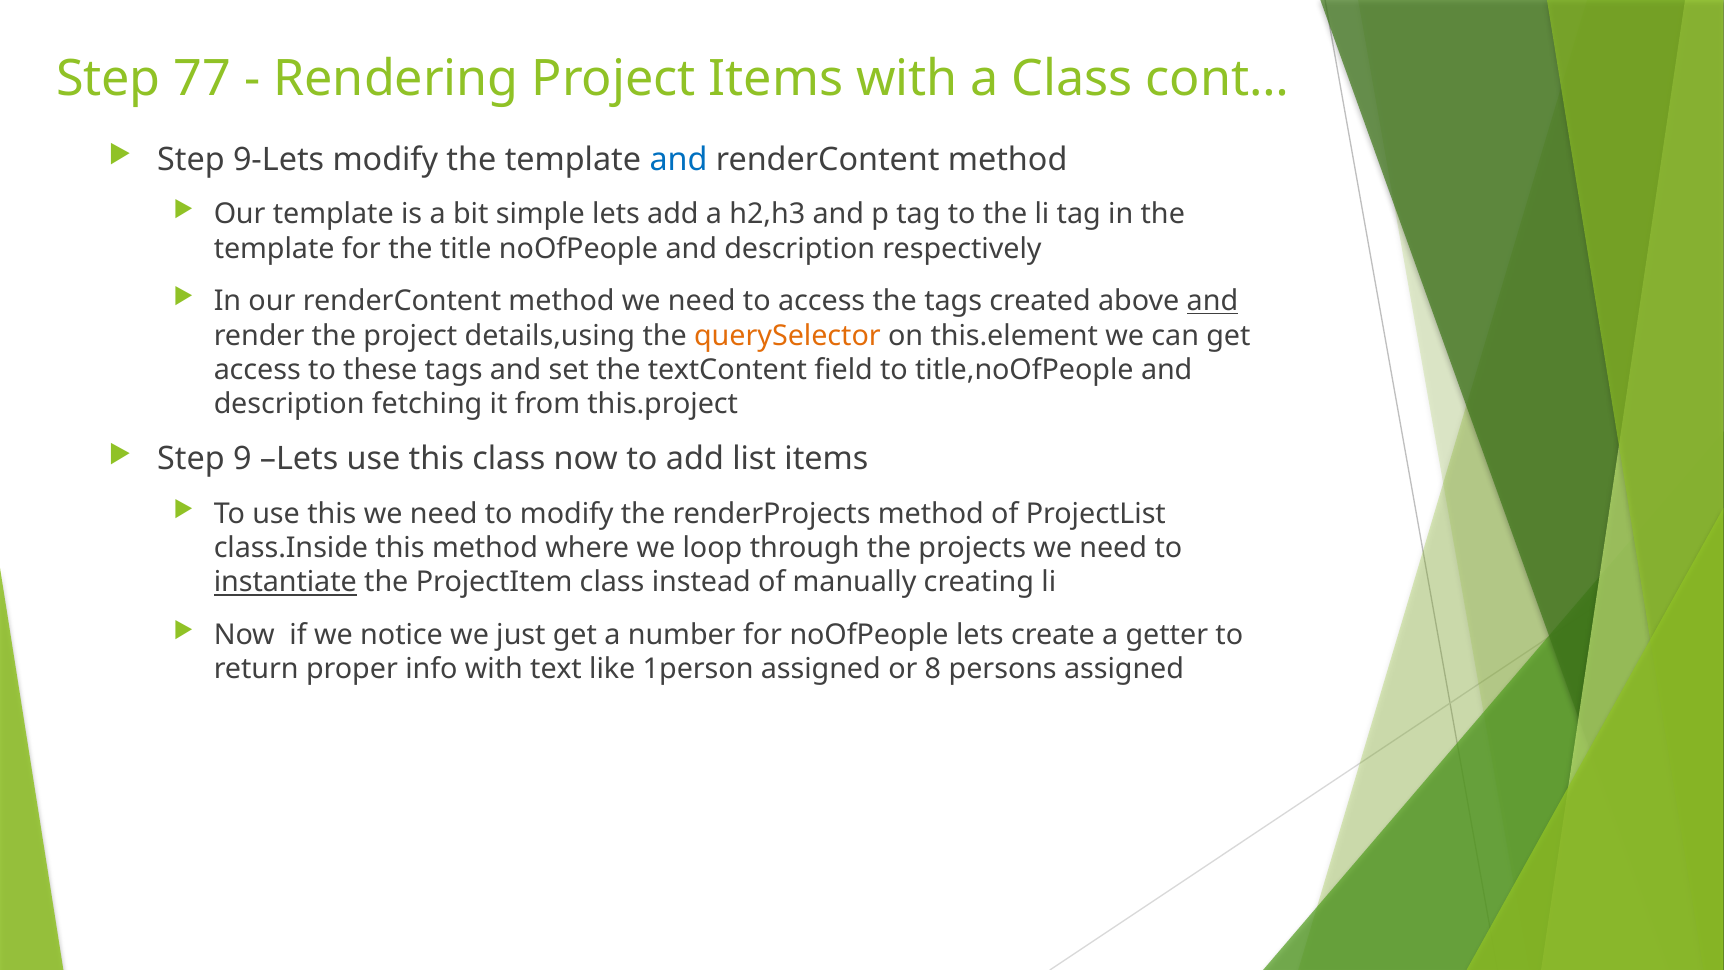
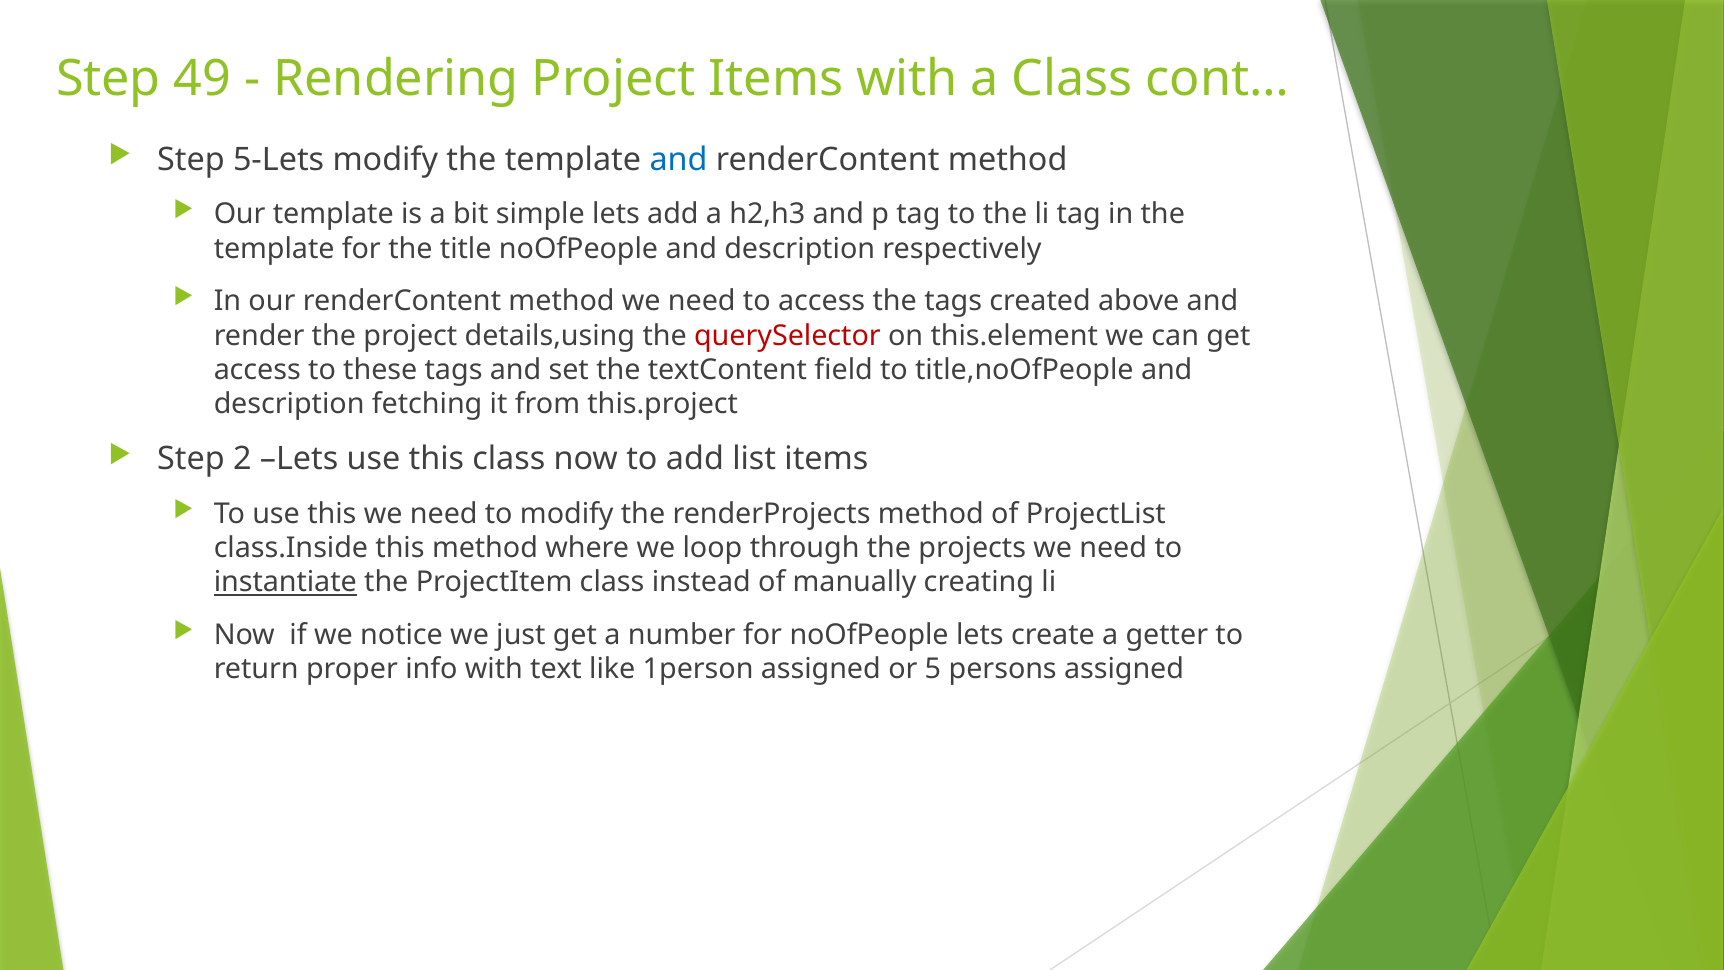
77: 77 -> 49
9-Lets: 9-Lets -> 5-Lets
and at (1212, 301) underline: present -> none
querySelector colour: orange -> red
9: 9 -> 2
8: 8 -> 5
